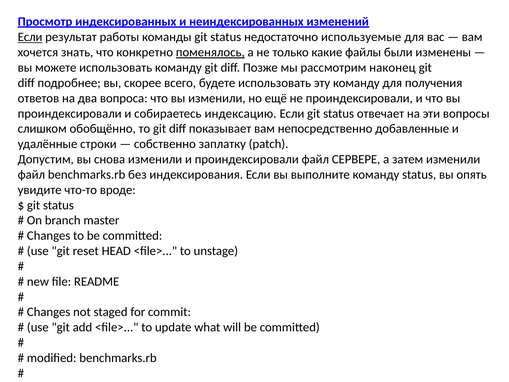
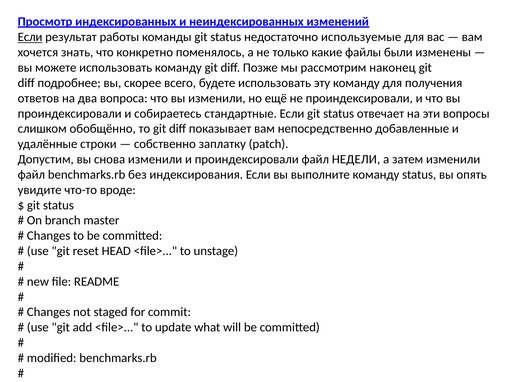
поменялось underline: present -> none
индексацию: индексацию -> стандартные
СЕРВЕРЕ: СЕРВЕРЕ -> НЕДЕЛИ
